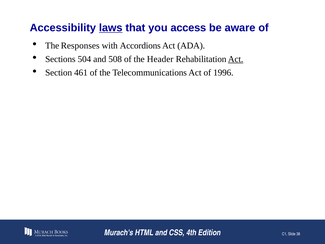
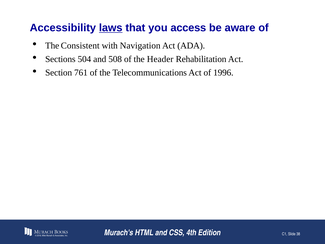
Responses: Responses -> Consistent
Accordions: Accordions -> Navigation
Act at (236, 59) underline: present -> none
461: 461 -> 761
